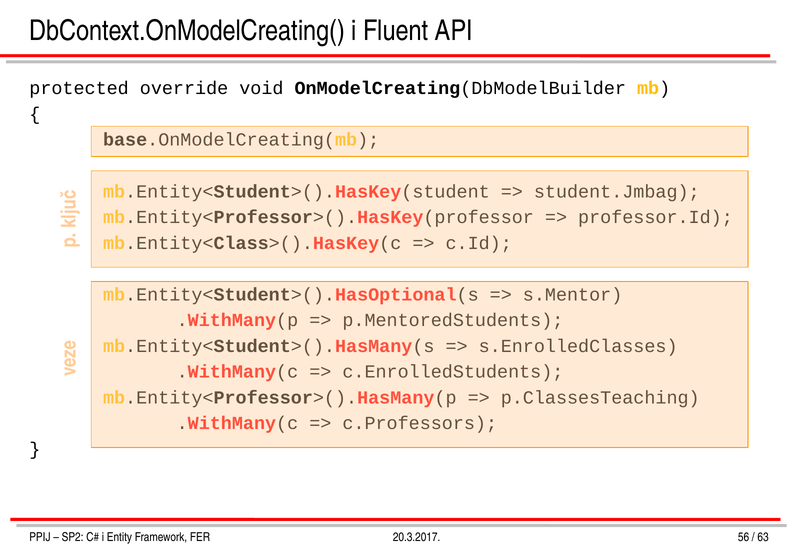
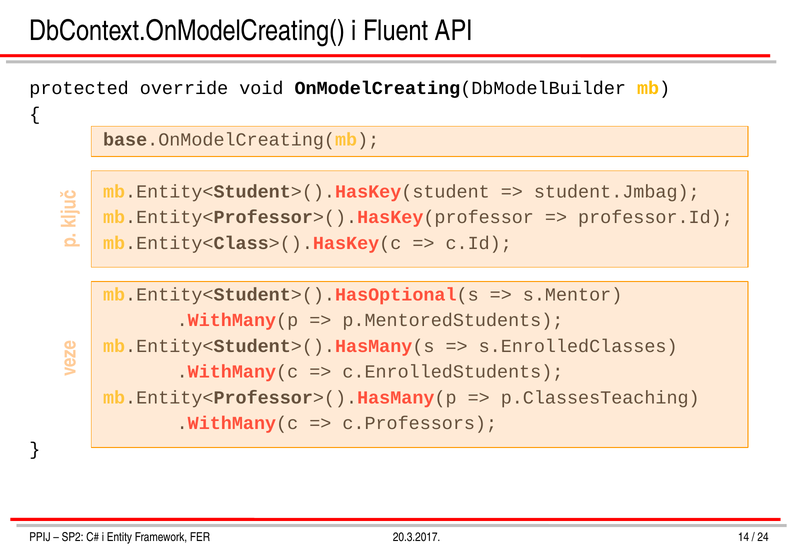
56: 56 -> 14
63: 63 -> 24
